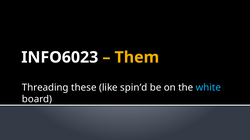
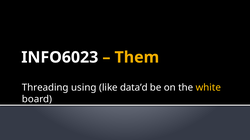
these: these -> using
spin’d: spin’d -> data’d
white colour: light blue -> yellow
